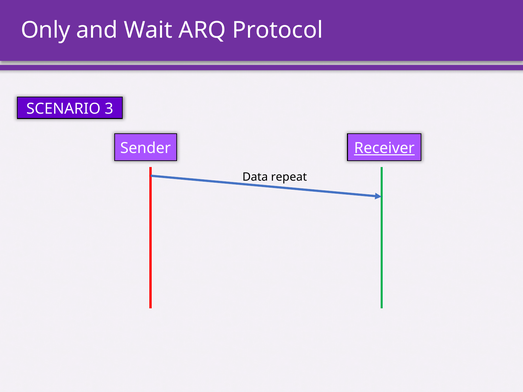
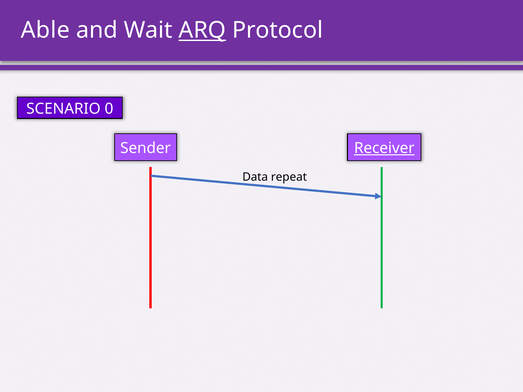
Only: Only -> Able
ARQ underline: none -> present
3: 3 -> 0
